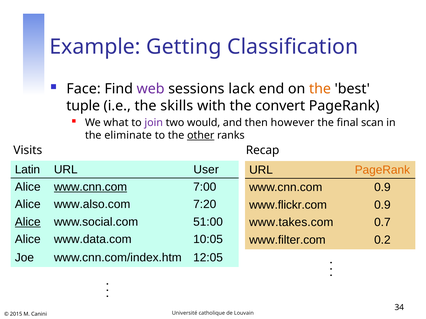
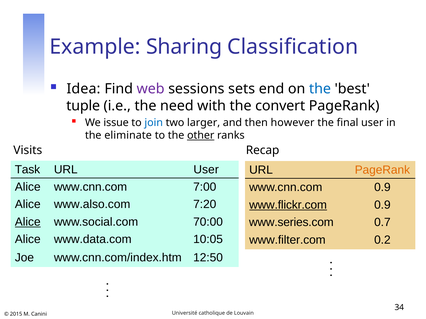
Getting: Getting -> Sharing
Face: Face -> Idea
lack: lack -> sets
the at (320, 89) colour: orange -> blue
skills: skills -> need
what: what -> issue
join colour: purple -> blue
would: would -> larger
final scan: scan -> user
Latin: Latin -> Task
www.cnn.com at (91, 187) underline: present -> none
www.flickr.com underline: none -> present
51:00: 51:00 -> 70:00
www.takes.com: www.takes.com -> www.series.com
12:05: 12:05 -> 12:50
